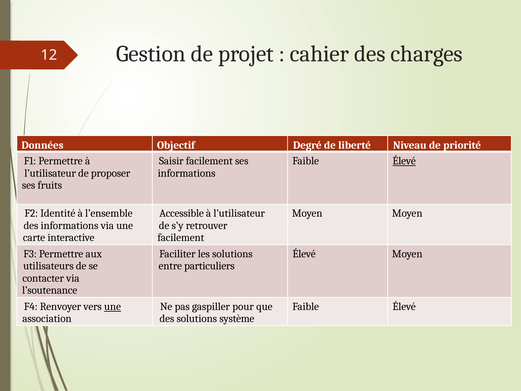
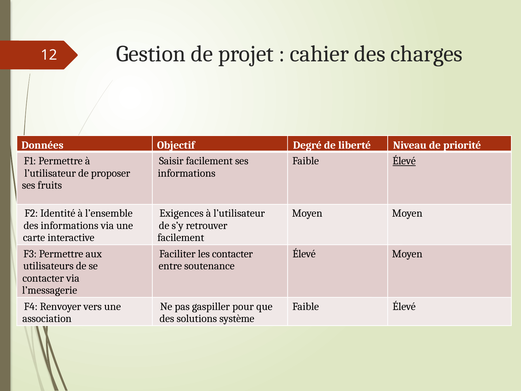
Accessible: Accessible -> Exigences
les solutions: solutions -> contacter
particuliers: particuliers -> soutenance
l’soutenance: l’soutenance -> l’messagerie
une at (113, 306) underline: present -> none
